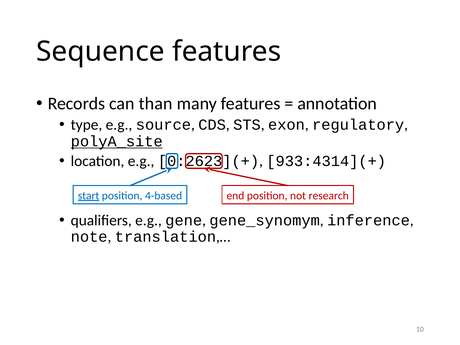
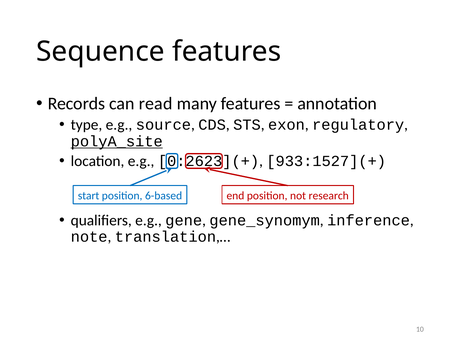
than: than -> read
933:4314](+: 933:4314](+ -> 933:1527](+
start underline: present -> none
4-based: 4-based -> 6-based
